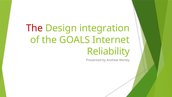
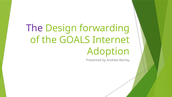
The at (34, 28) colour: red -> purple
integration: integration -> forwarding
Reliability: Reliability -> Adoption
